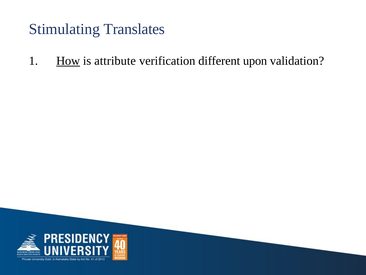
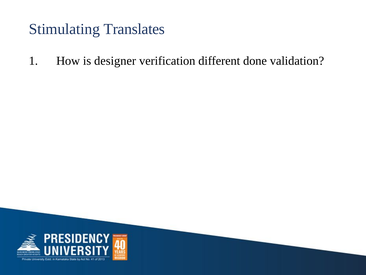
How underline: present -> none
attribute: attribute -> designer
upon: upon -> done
